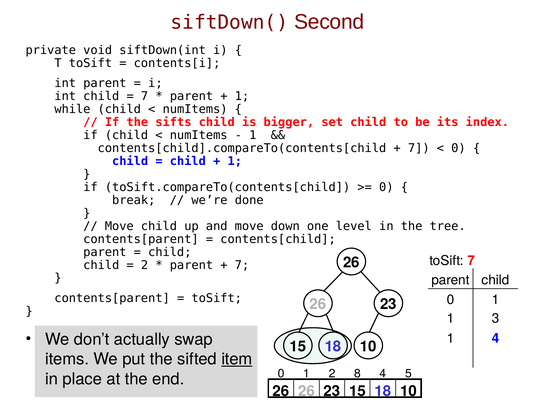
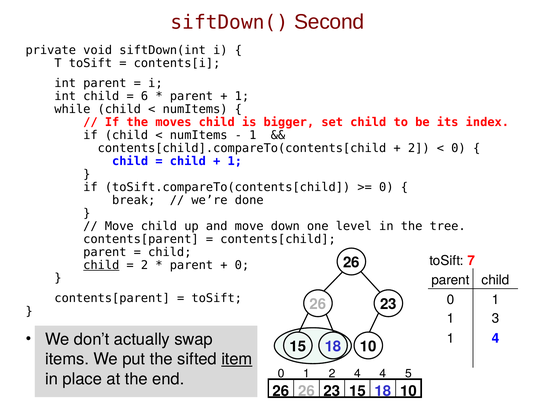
7 at (145, 96): 7 -> 6
sifts: sifts -> moves
7 at (419, 148): 7 -> 2
child at (101, 265) underline: none -> present
7 at (242, 265): 7 -> 0
2 8: 8 -> 4
